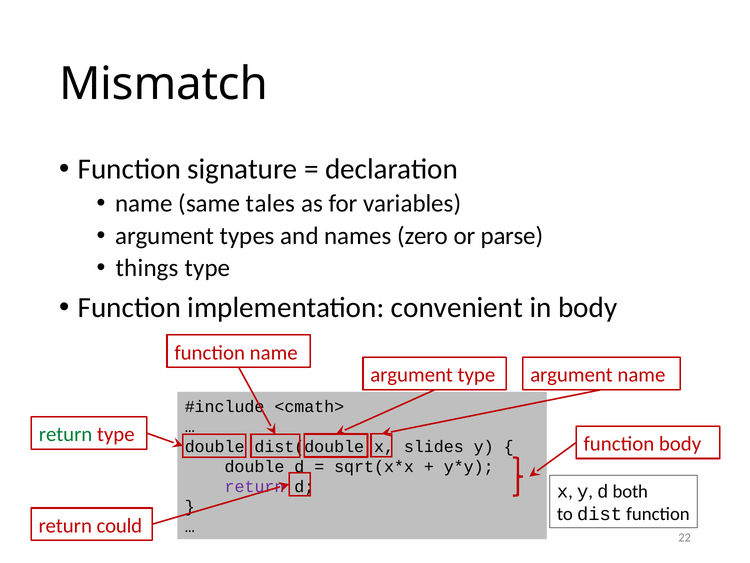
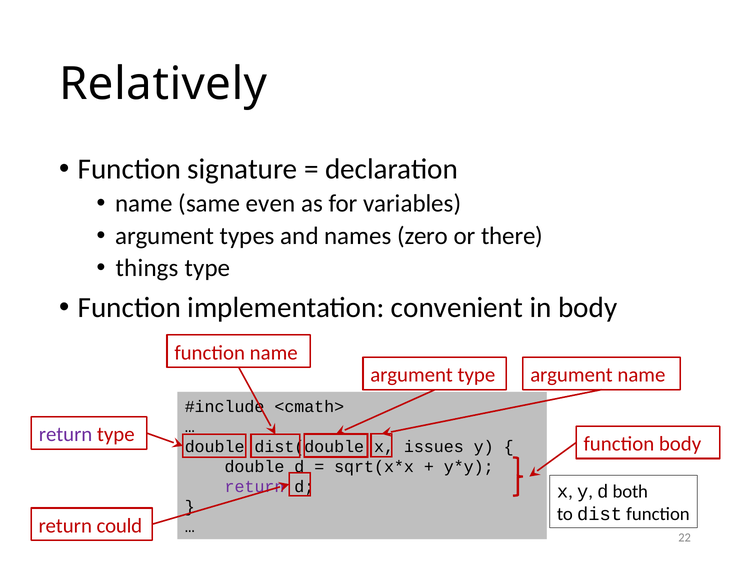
Mismatch: Mismatch -> Relatively
tales: tales -> even
parse: parse -> there
return at (66, 434) colour: green -> purple
slides: slides -> issues
